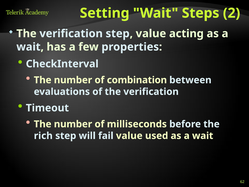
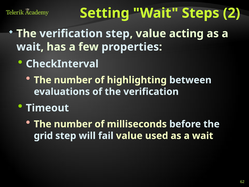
combination: combination -> highlighting
rich: rich -> grid
